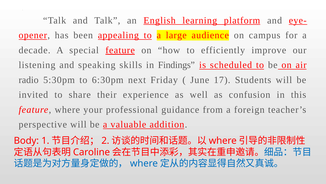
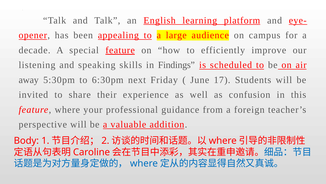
radio: radio -> away
